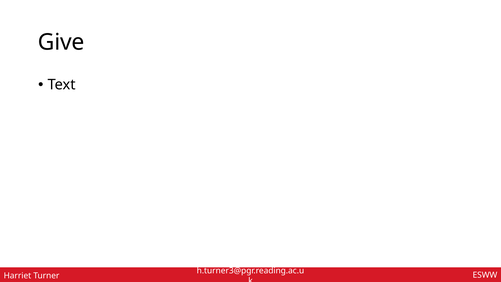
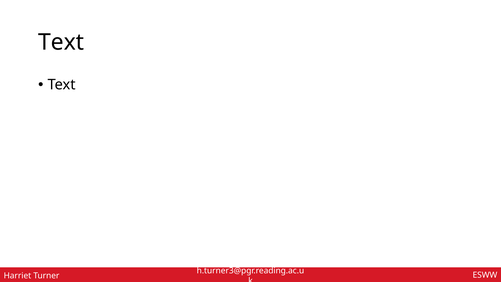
Give at (61, 42): Give -> Text
